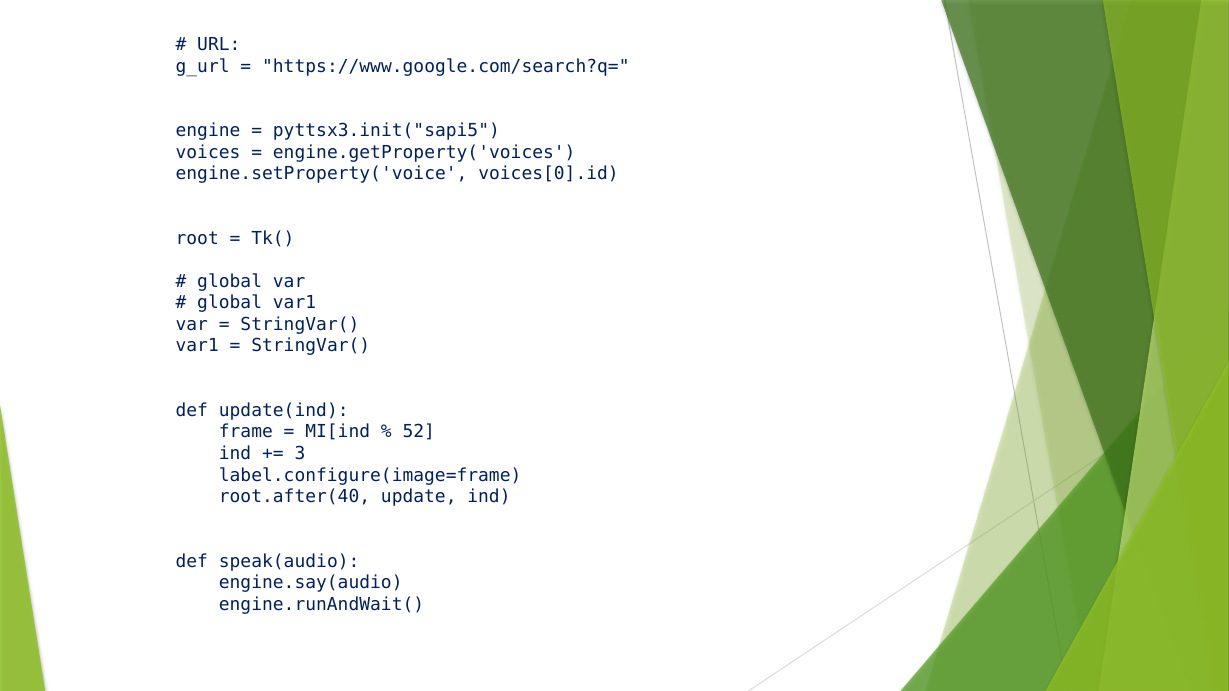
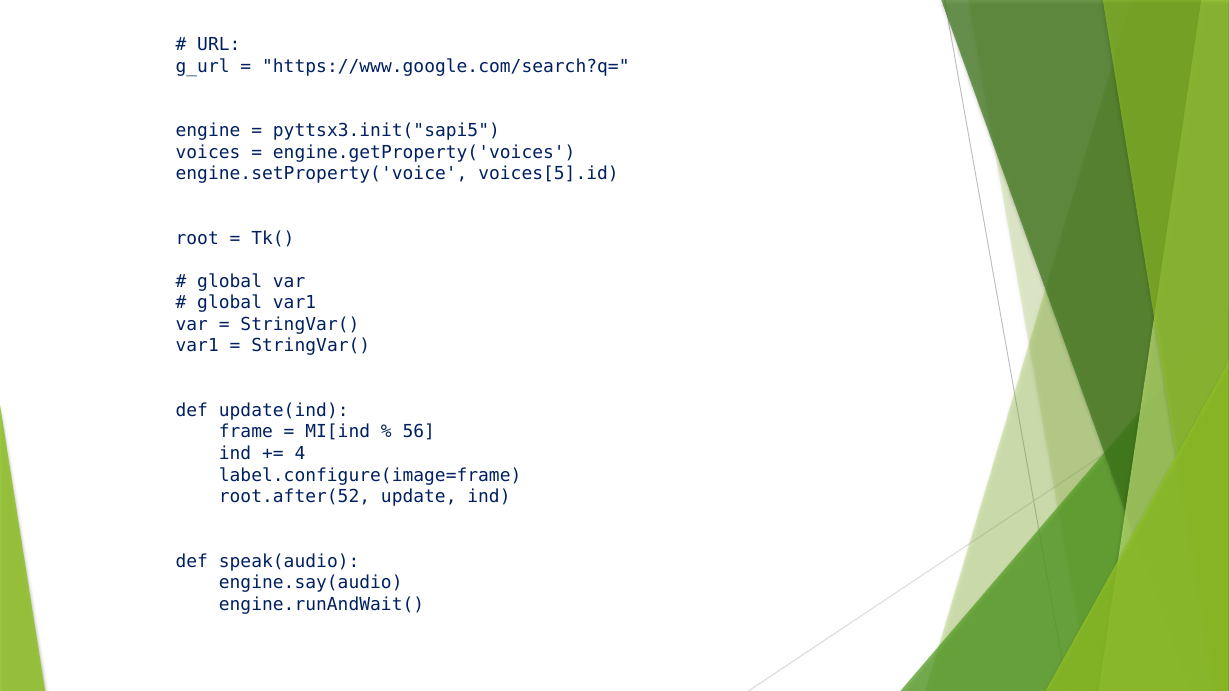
voices[0].id: voices[0].id -> voices[5].id
52: 52 -> 56
3: 3 -> 4
root.after(40: root.after(40 -> root.after(52
